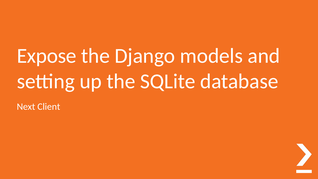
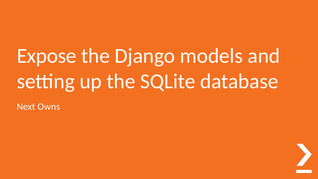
Client: Client -> Owns
